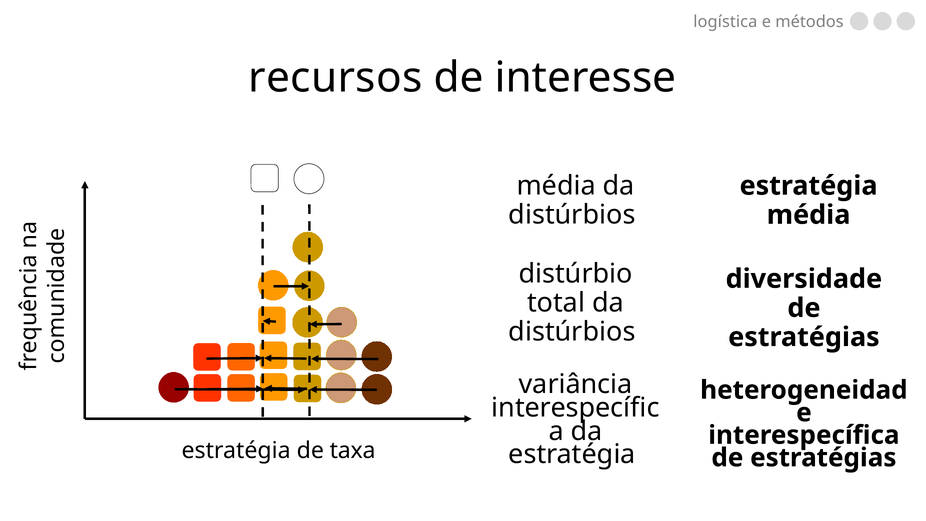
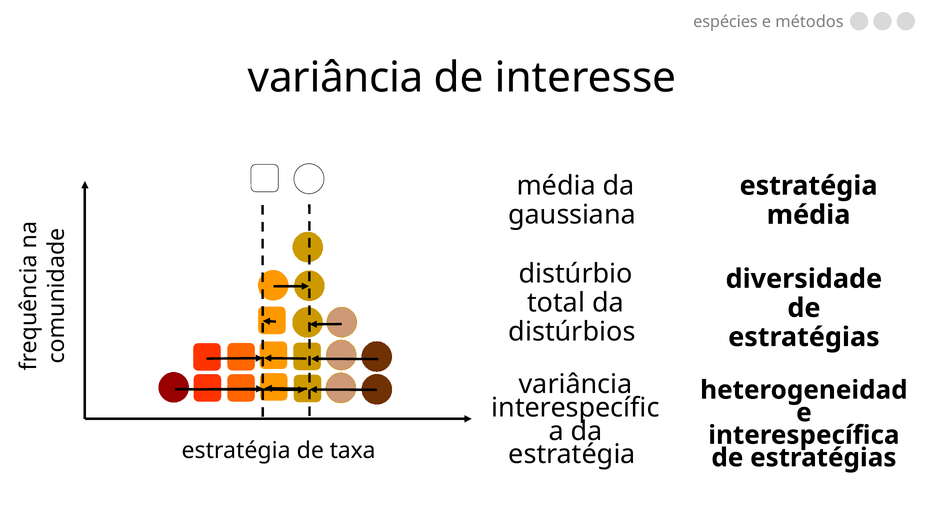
logística: logística -> espécies
recursos at (335, 78): recursos -> variância
distúrbios at (572, 215): distúrbios -> gaussiana
